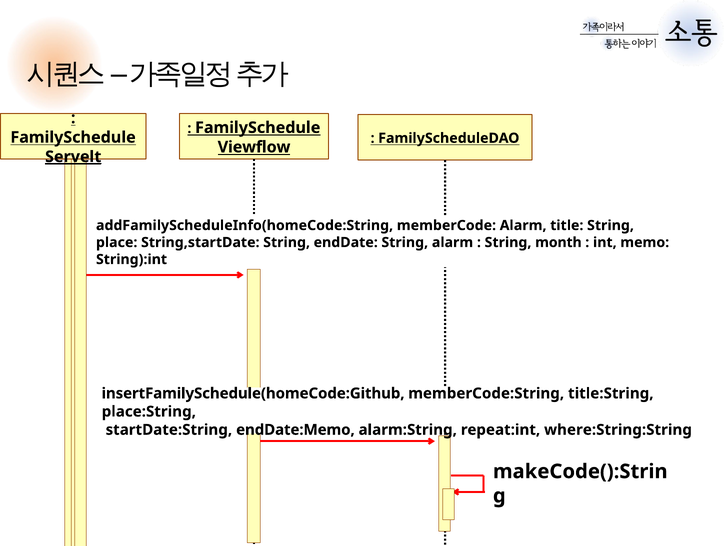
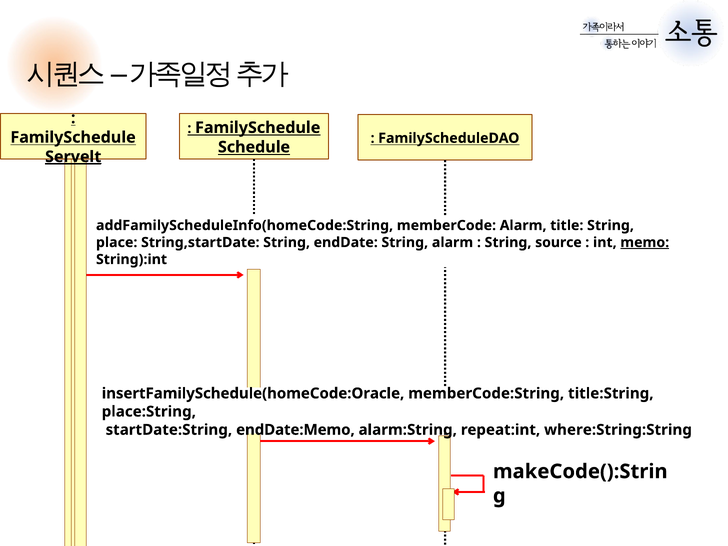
Viewflow: Viewflow -> Schedule
month: month -> source
memo underline: none -> present
insertFamilySchedule(homeCode:Github: insertFamilySchedule(homeCode:Github -> insertFamilySchedule(homeCode:Oracle
